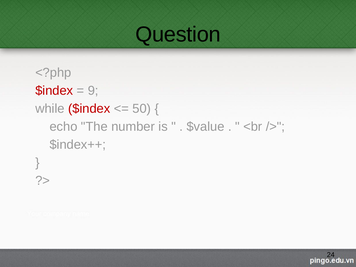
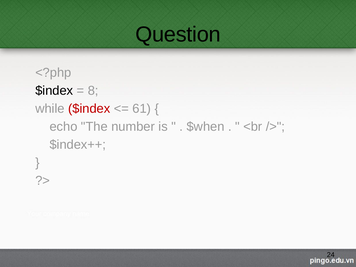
$index at (54, 91) colour: red -> black
9: 9 -> 8
50: 50 -> 61
$value: $value -> $when
